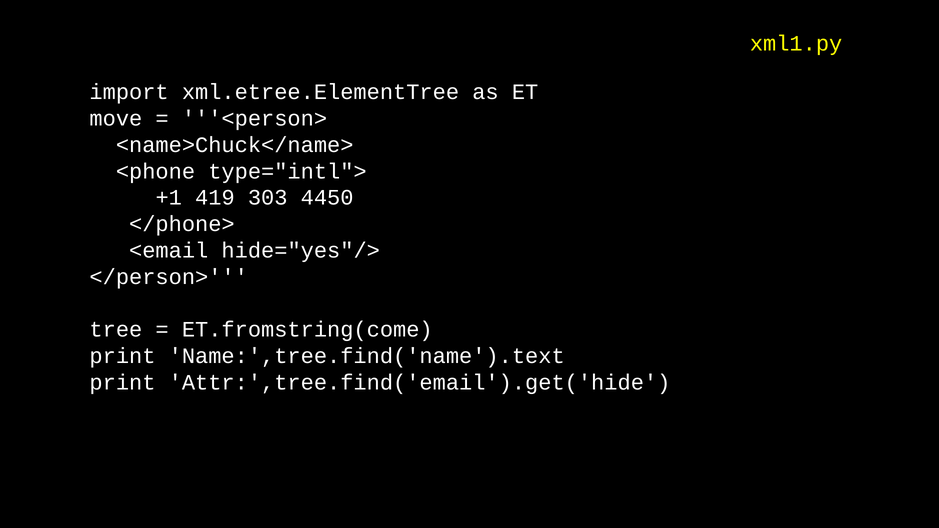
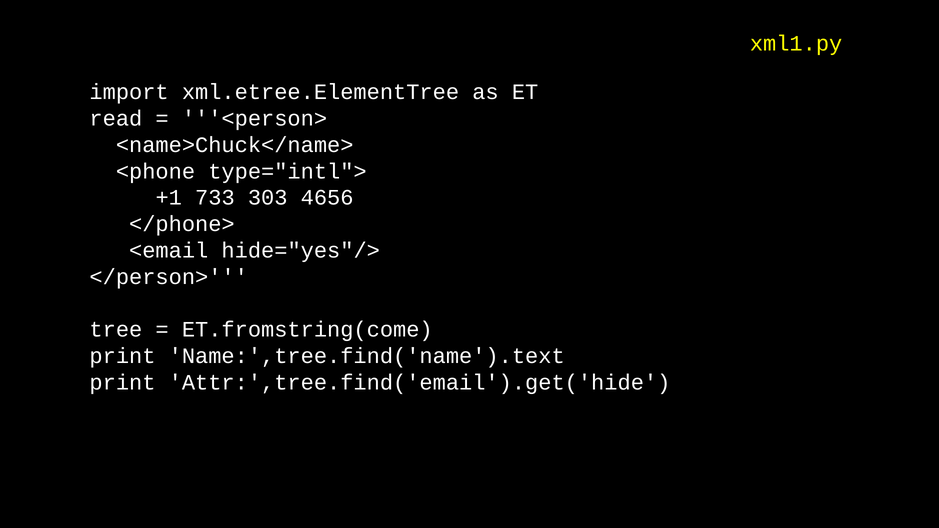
move: move -> read
419: 419 -> 733
4450: 4450 -> 4656
